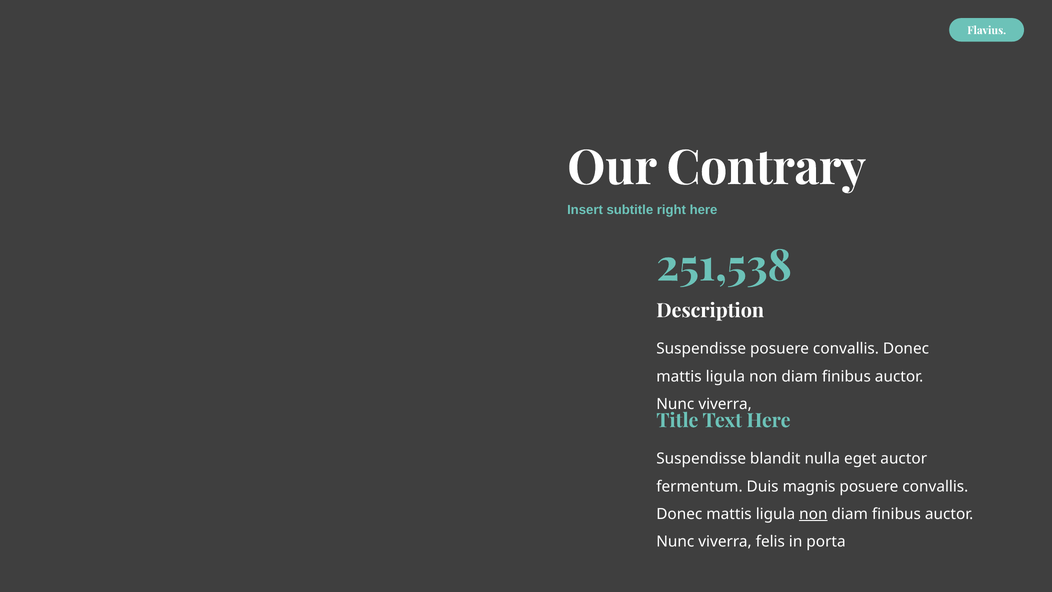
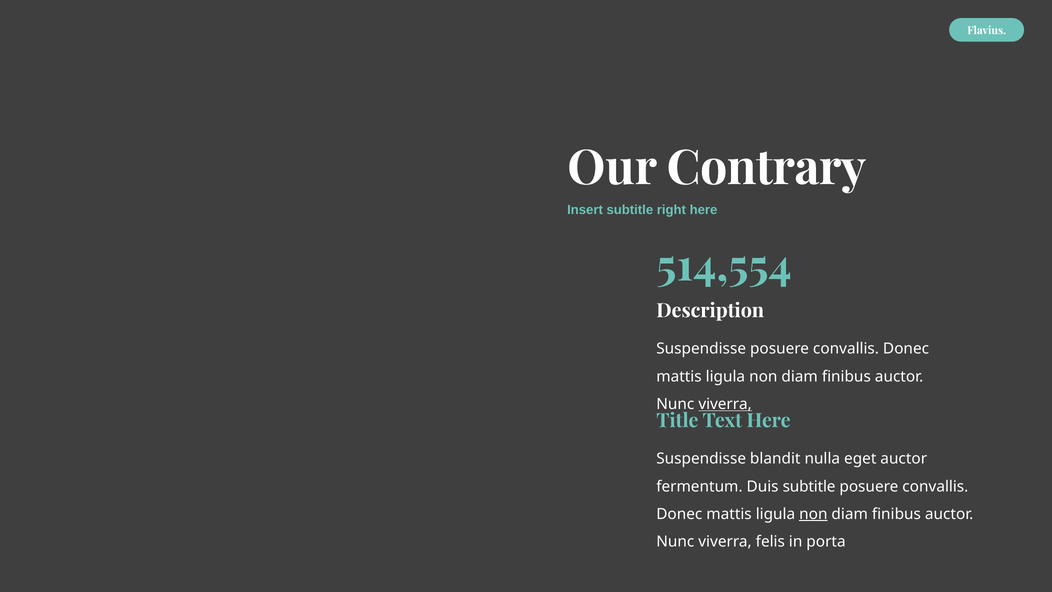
251,538: 251,538 -> 514,554
viverra at (725, 404) underline: none -> present
Duis magnis: magnis -> subtitle
